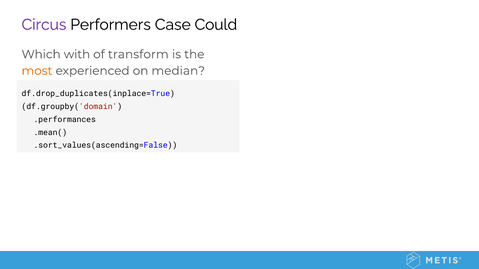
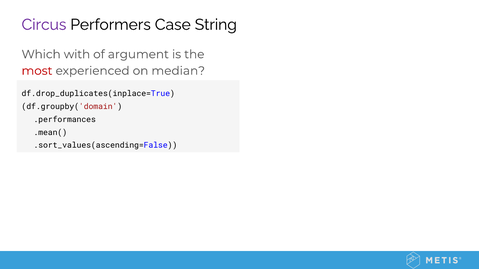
Could: Could -> String
transform: transform -> argument
most colour: orange -> red
